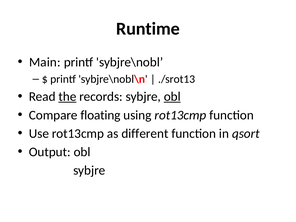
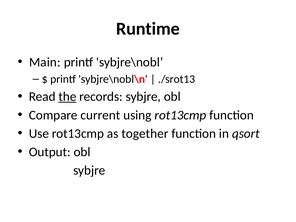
obl at (172, 97) underline: present -> none
floating: floating -> current
different: different -> together
